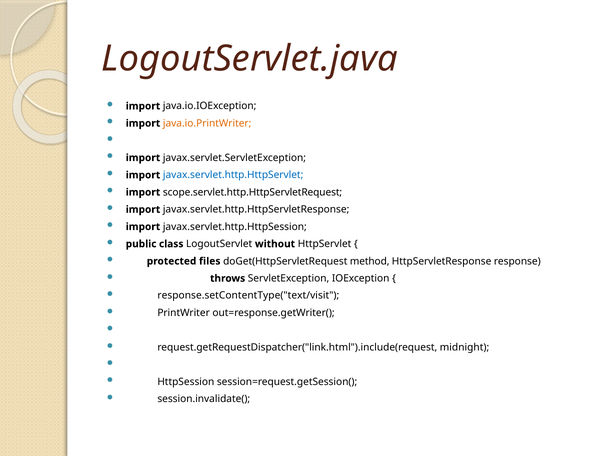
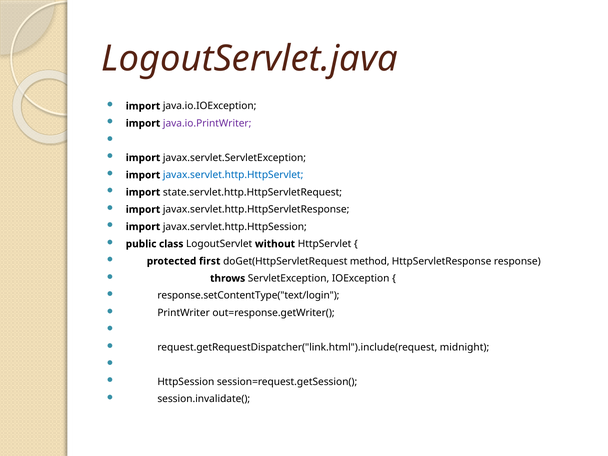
java.io.PrintWriter colour: orange -> purple
scope.servlet.http.HttpServletRequest: scope.servlet.http.HttpServletRequest -> state.servlet.http.HttpServletRequest
files: files -> first
response.setContentType("text/visit: response.setContentType("text/visit -> response.setContentType("text/login
